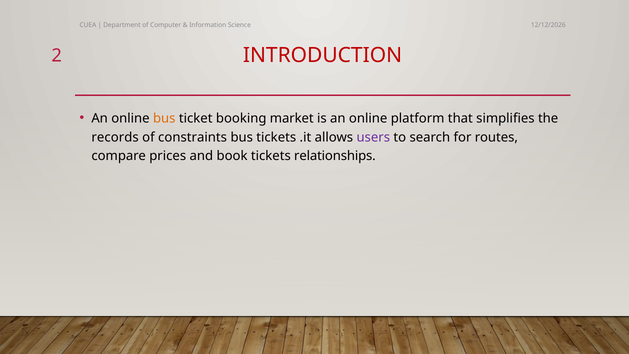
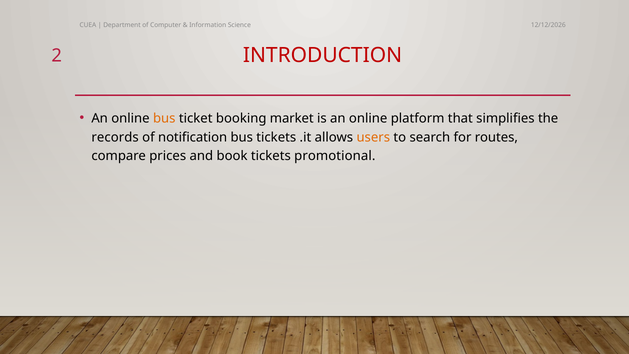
constraints: constraints -> notification
users colour: purple -> orange
relationships: relationships -> promotional
